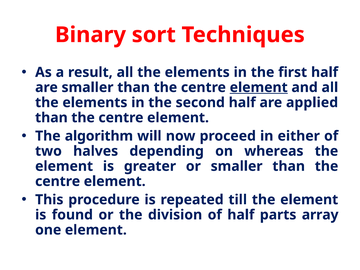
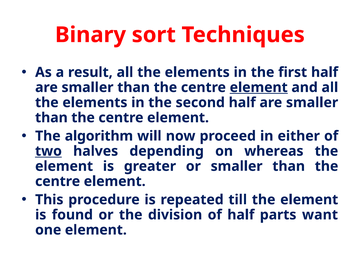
second half are applied: applied -> smaller
two underline: none -> present
array: array -> want
